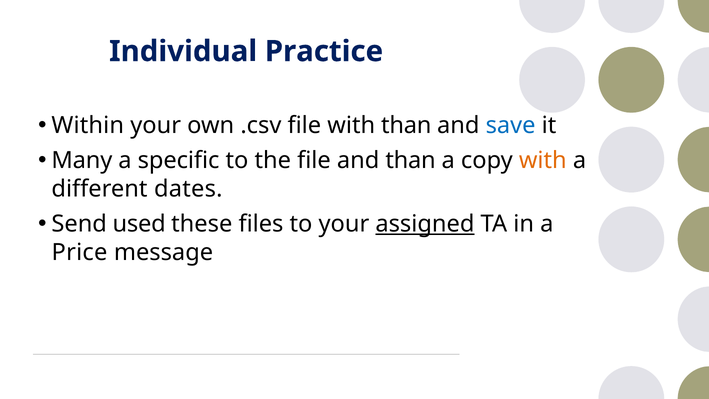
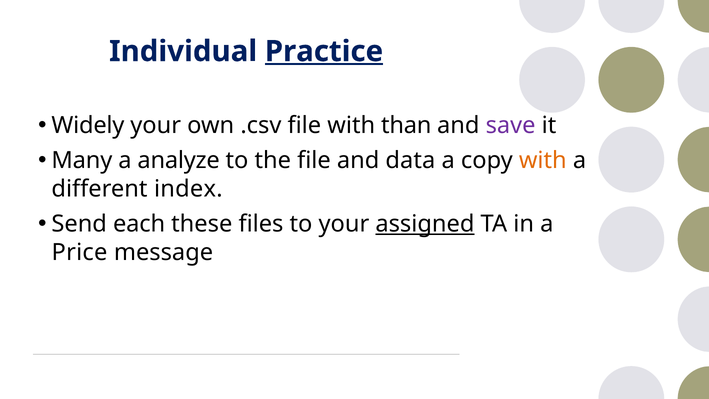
Practice underline: none -> present
Within: Within -> Widely
save colour: blue -> purple
specific: specific -> analyze
and than: than -> data
dates: dates -> index
used: used -> each
